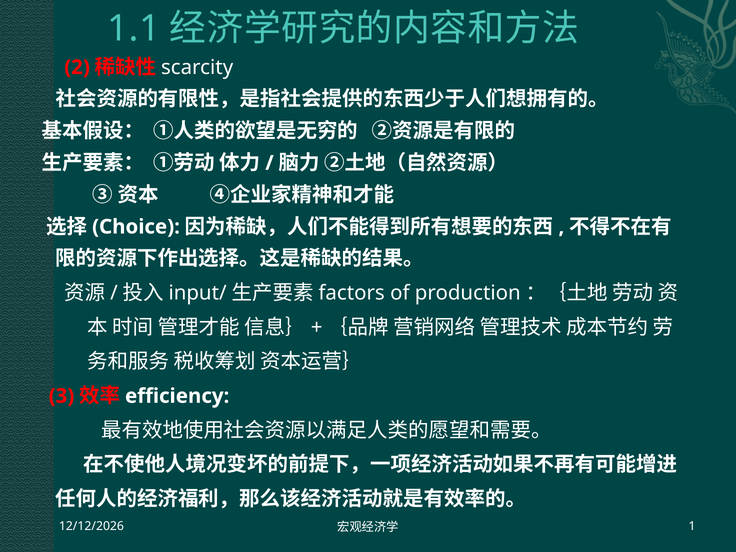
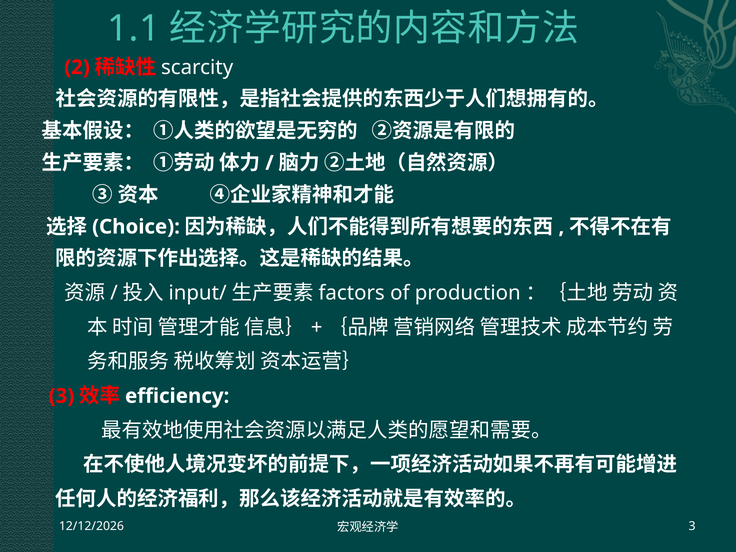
1 at (692, 526): 1 -> 3
